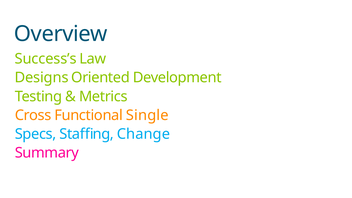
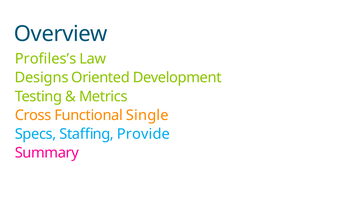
Success’s: Success’s -> Profiles’s
Change: Change -> Provide
